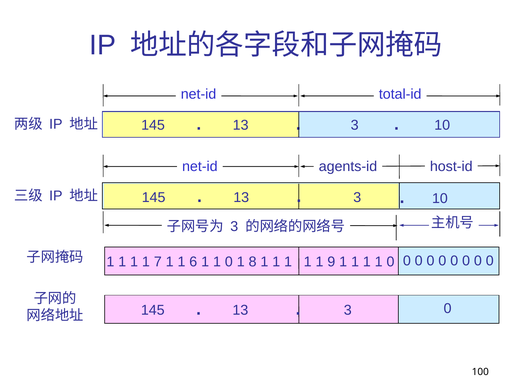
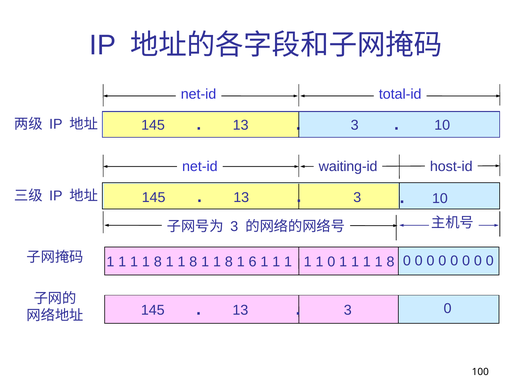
agents-id: agents-id -> waiting-id
7 at (158, 262): 7 -> 8
6 at (193, 262): 6 -> 8
0 at (229, 262): 0 -> 8
8: 8 -> 6
1 9: 9 -> 0
0 at (391, 262): 0 -> 8
